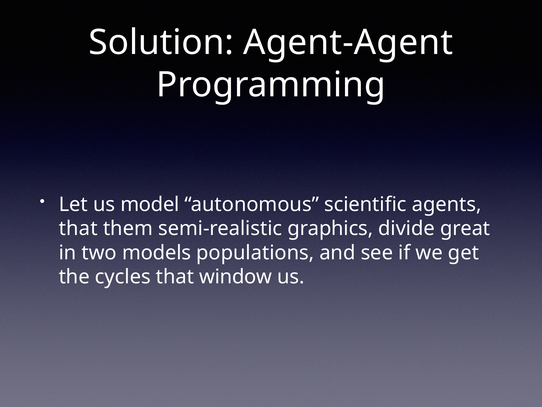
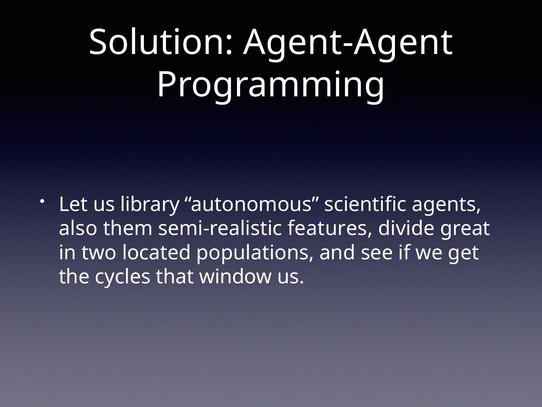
model: model -> library
that at (78, 228): that -> also
graphics: graphics -> features
models: models -> located
